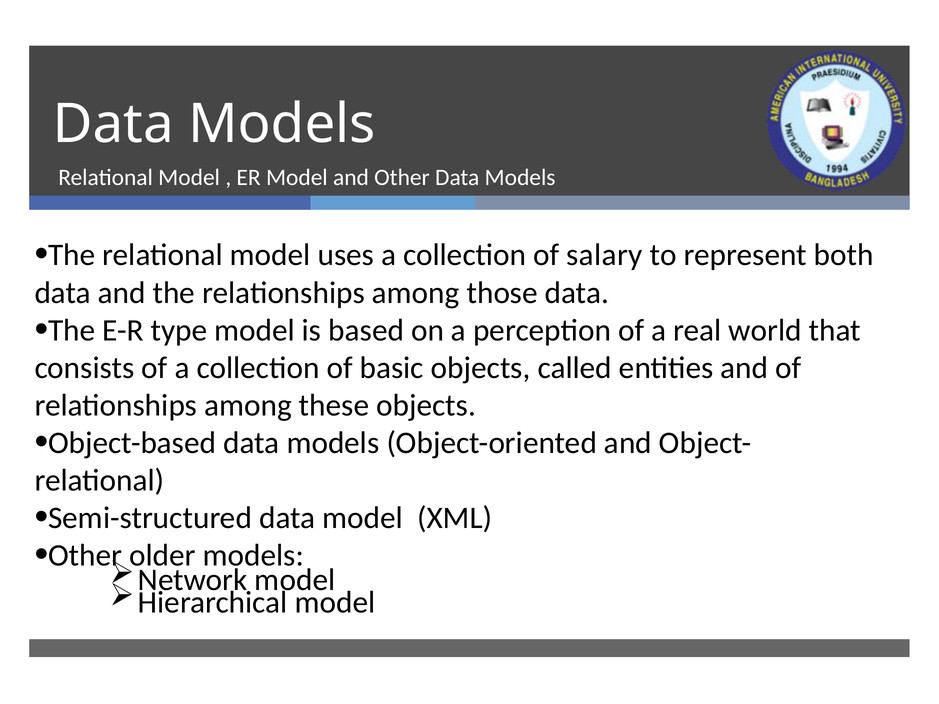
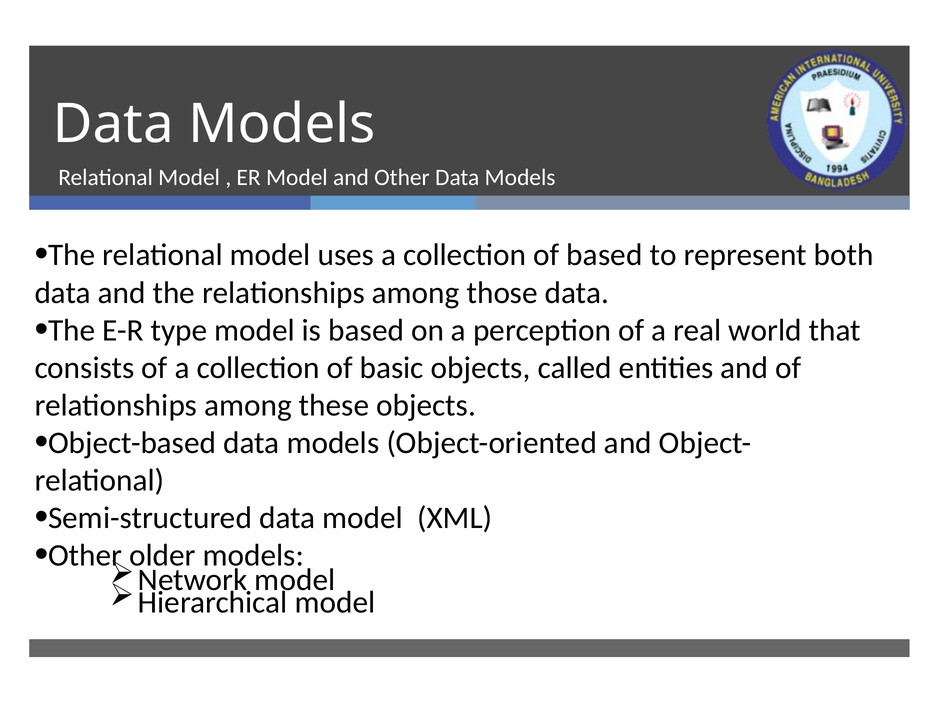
of salary: salary -> based
